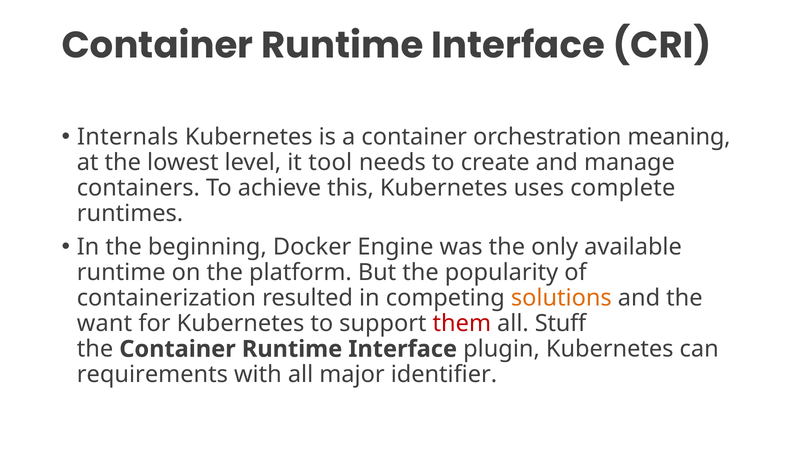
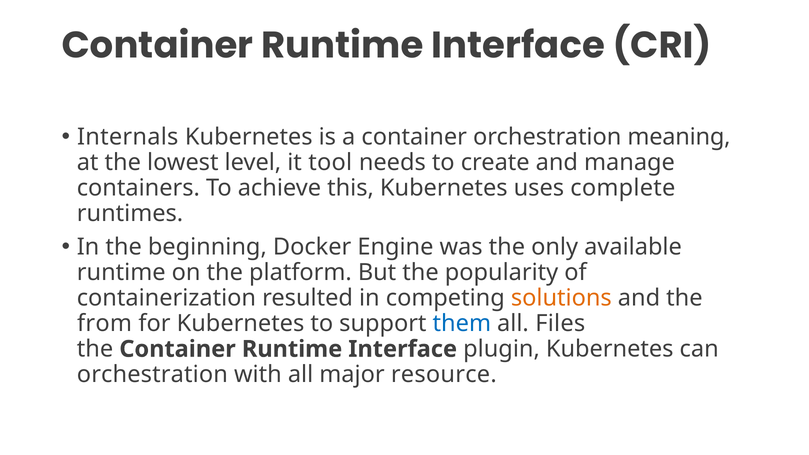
want: want -> from
them colour: red -> blue
Stuff: Stuff -> Files
requirements at (152, 375): requirements -> orchestration
identifier: identifier -> resource
